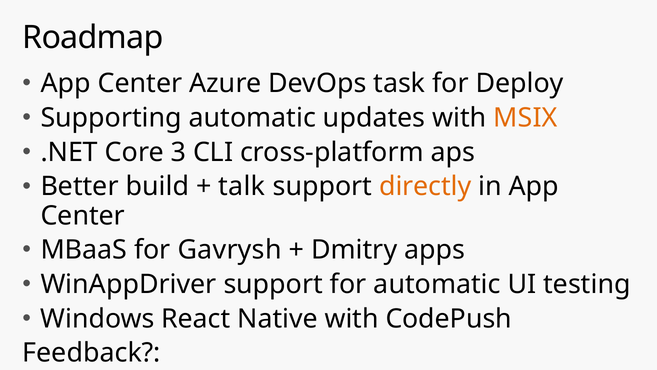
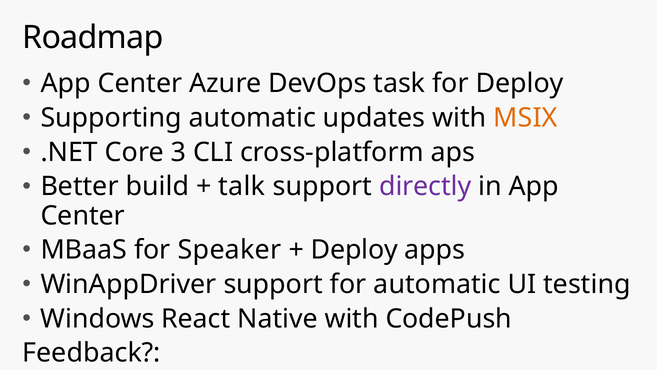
directly colour: orange -> purple
Gavrysh: Gavrysh -> Speaker
Dmitry at (354, 250): Dmitry -> Deploy
